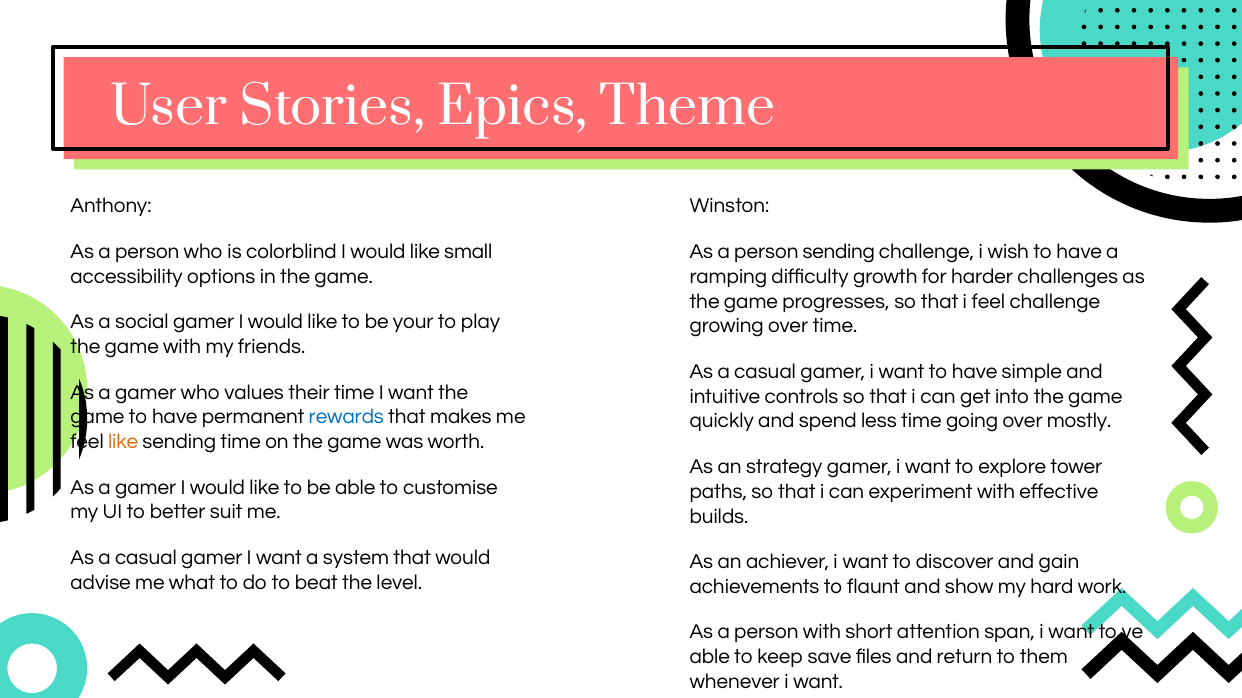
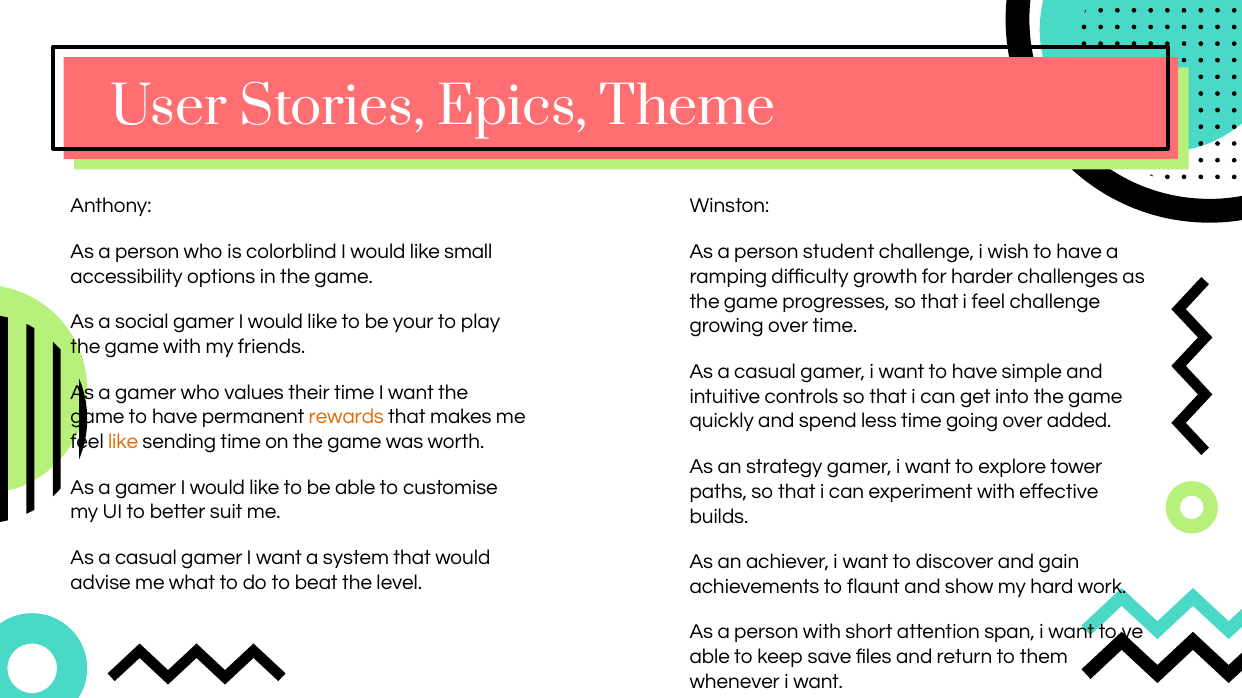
person sending: sending -> student
rewards colour: blue -> orange
mostly: mostly -> added
